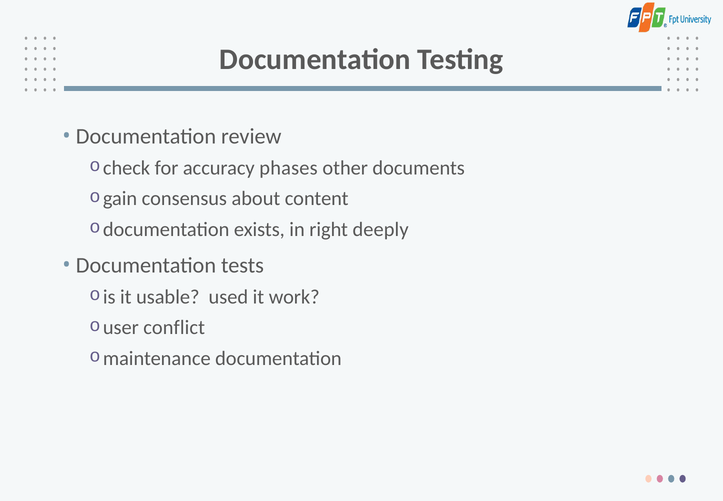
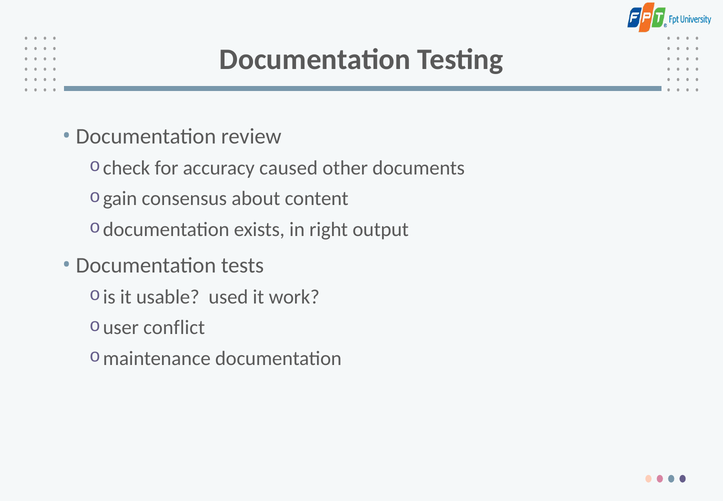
phases: phases -> caused
deeply: deeply -> output
